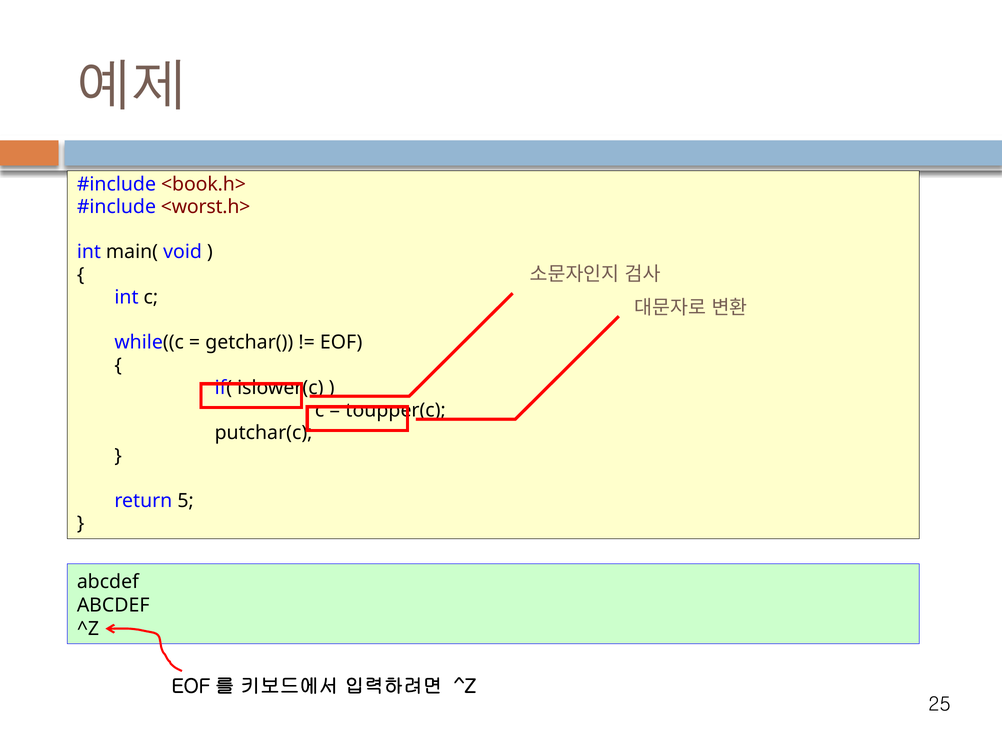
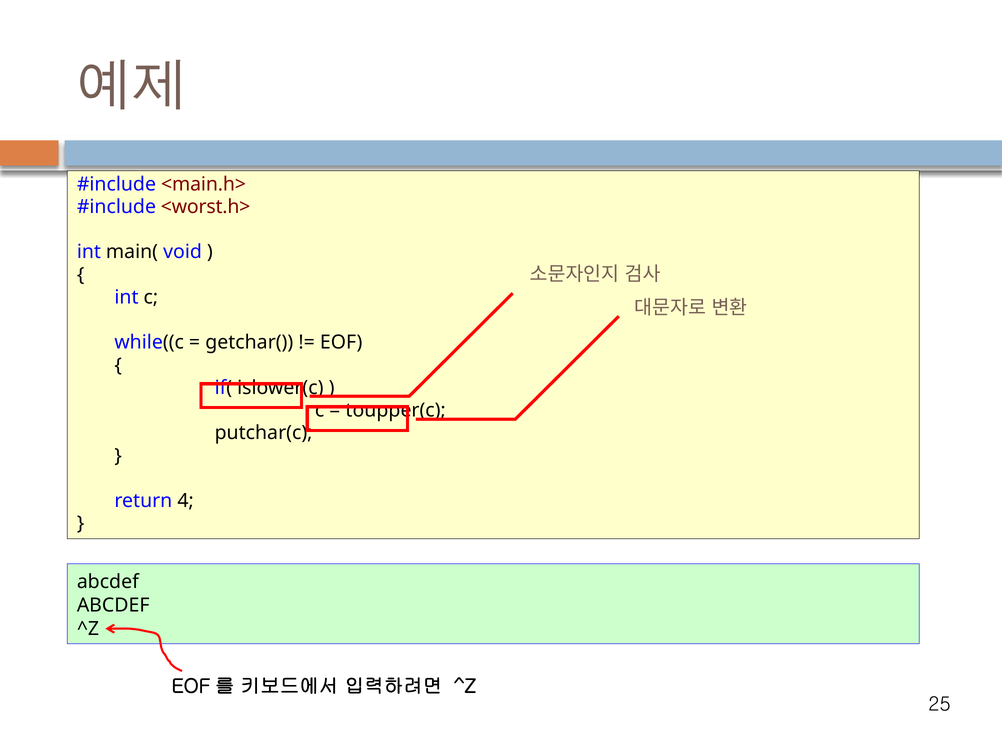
<book.h>: <book.h> -> <main.h>
5: 5 -> 4
